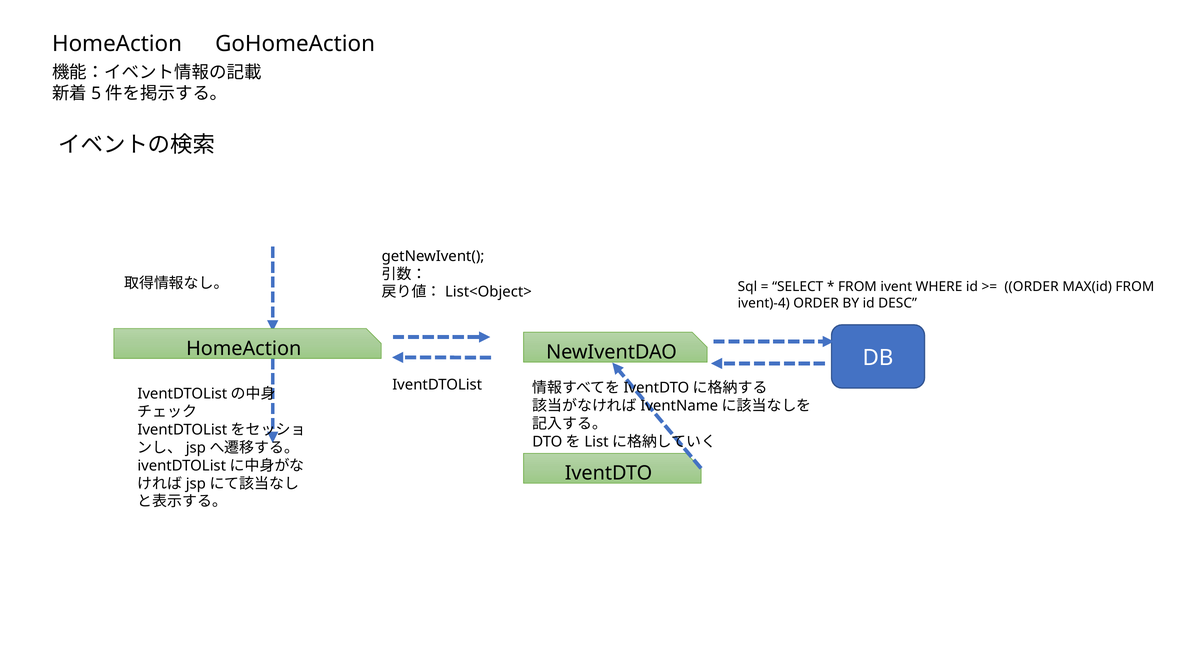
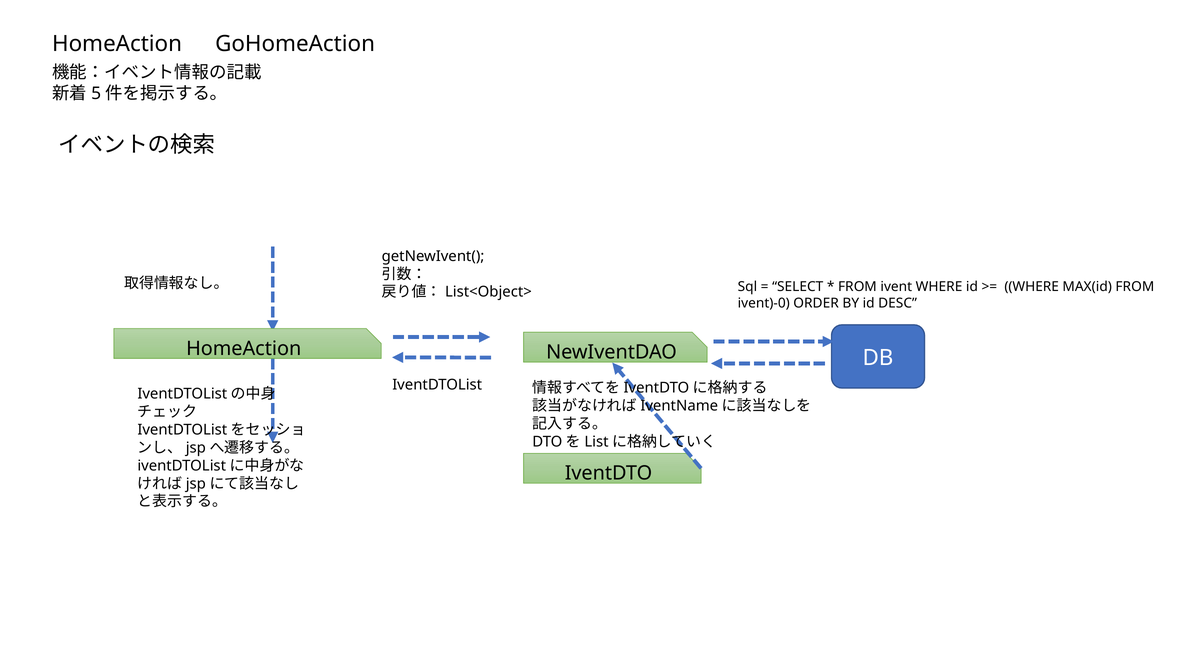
ORDER at (1032, 287): ORDER -> WHERE
ivent)-4: ivent)-4 -> ivent)-0
